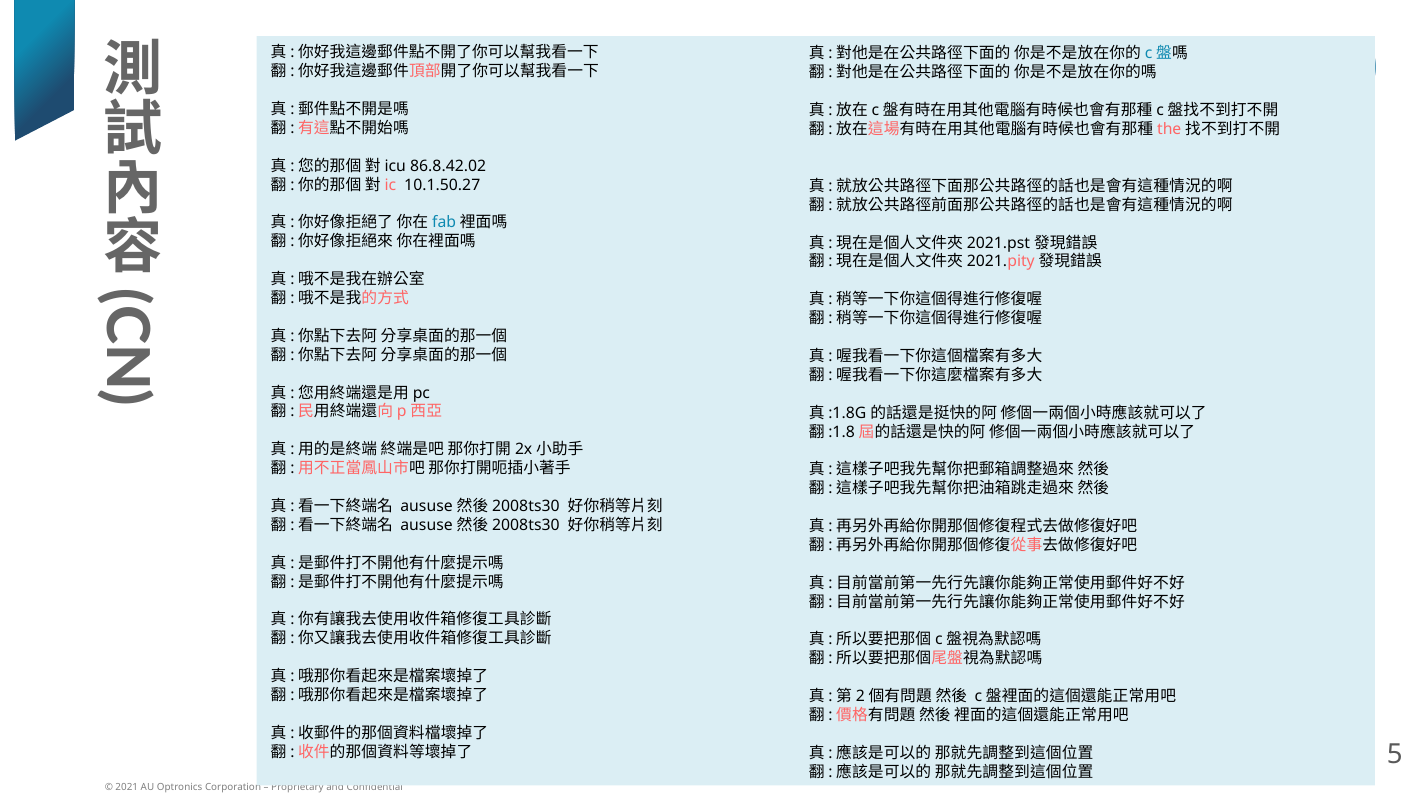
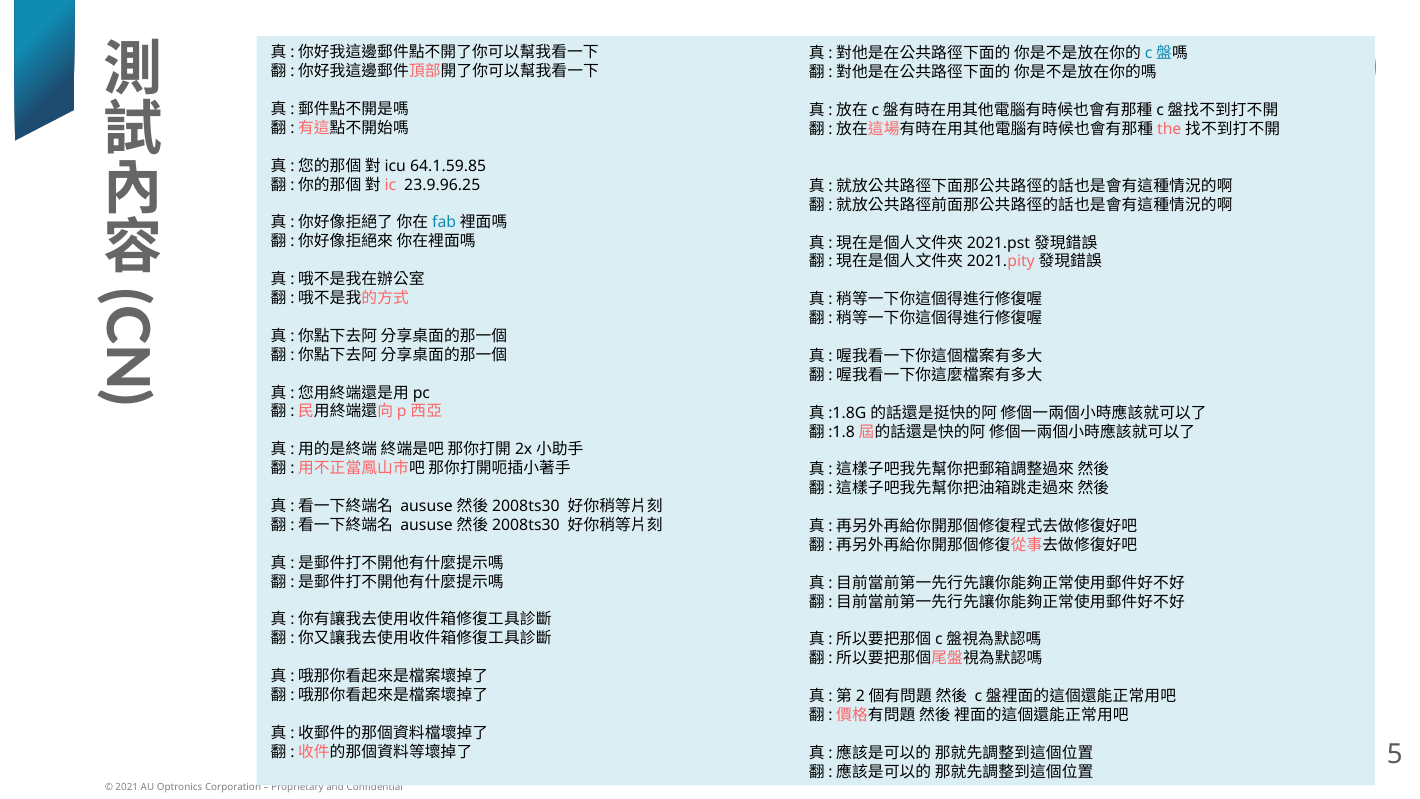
86.8.42.02: 86.8.42.02 -> 64.1.59.85
10.1.50.27: 10.1.50.27 -> 23.9.96.25
